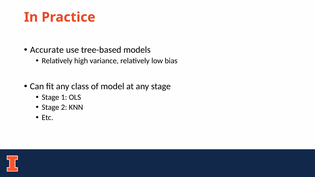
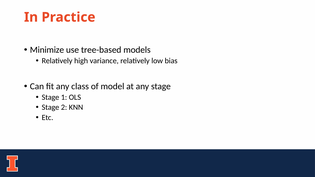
Accurate: Accurate -> Minimize
